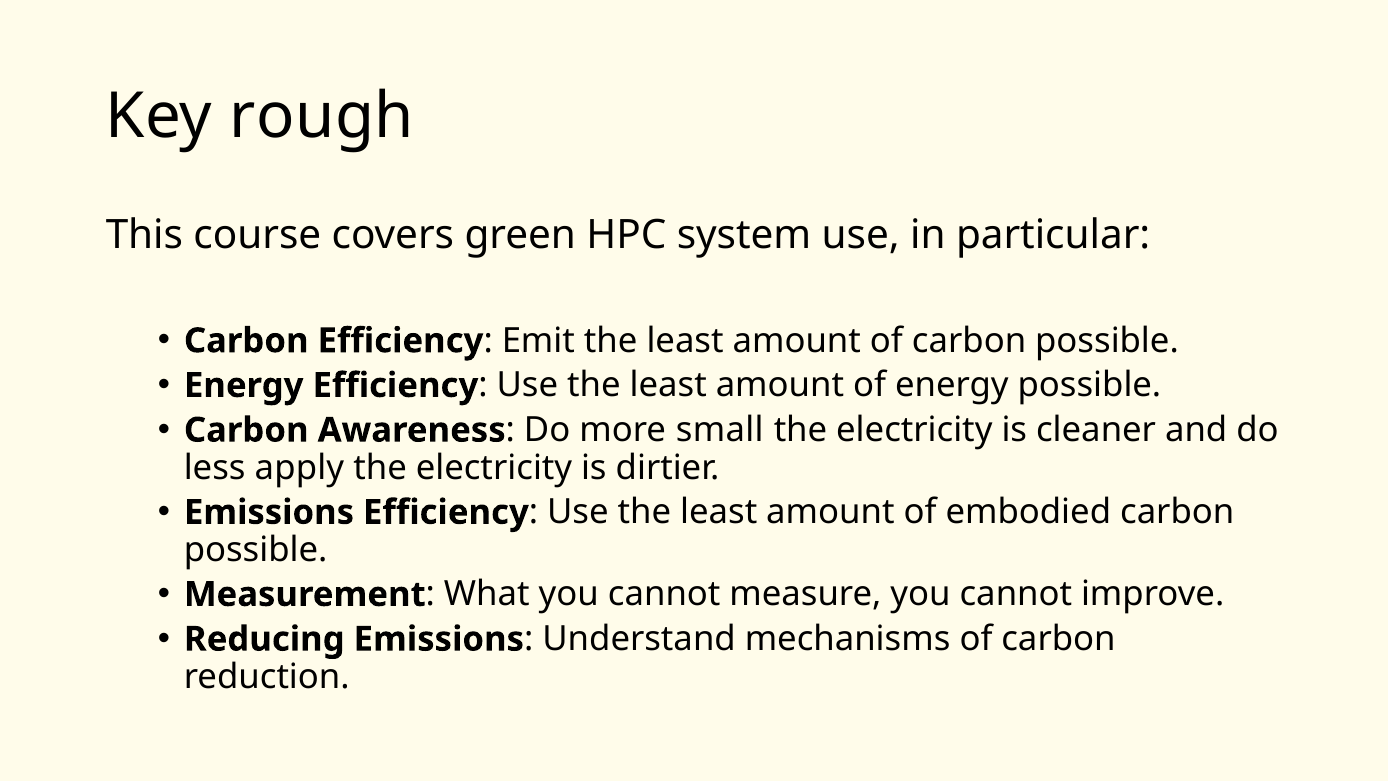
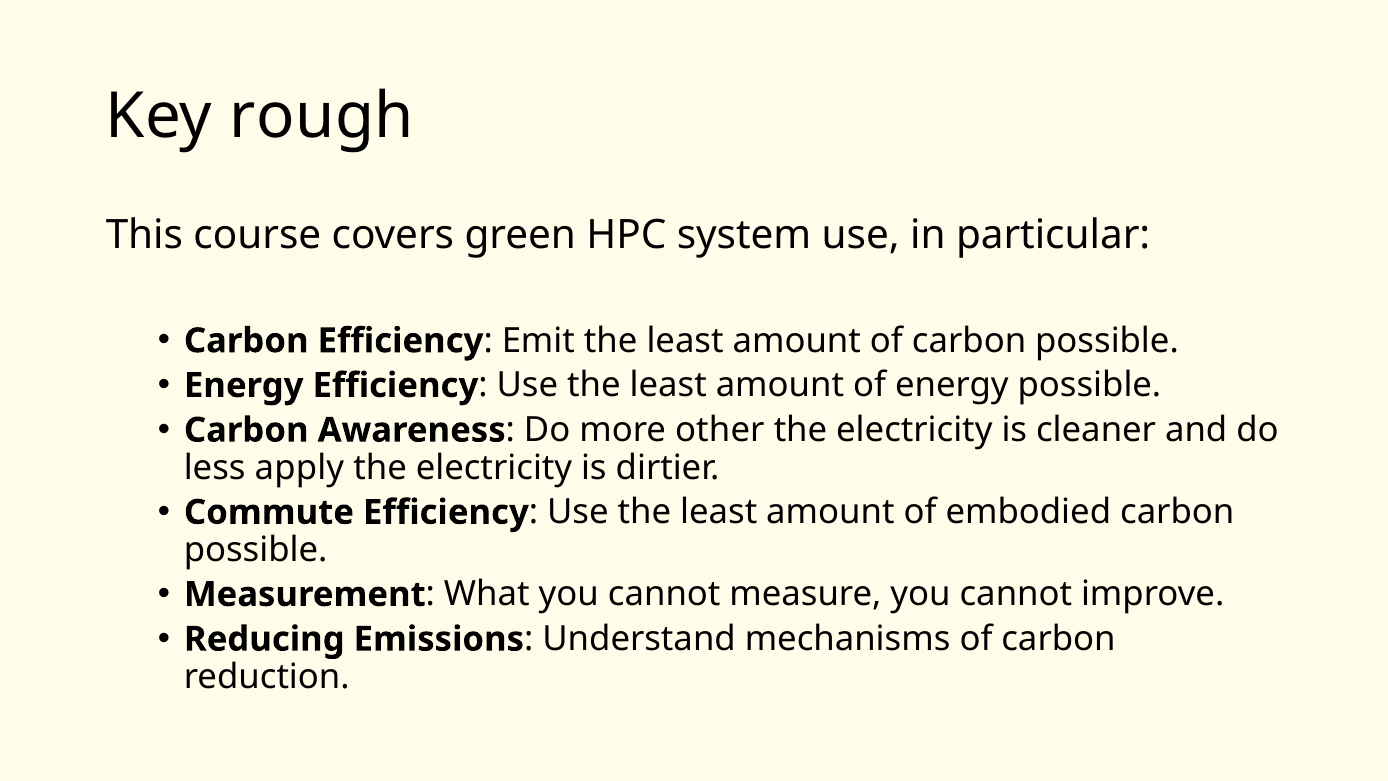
small: small -> other
Emissions at (269, 512): Emissions -> Commute
